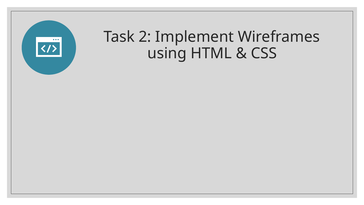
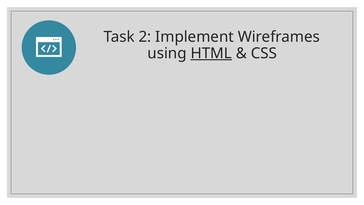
HTML underline: none -> present
